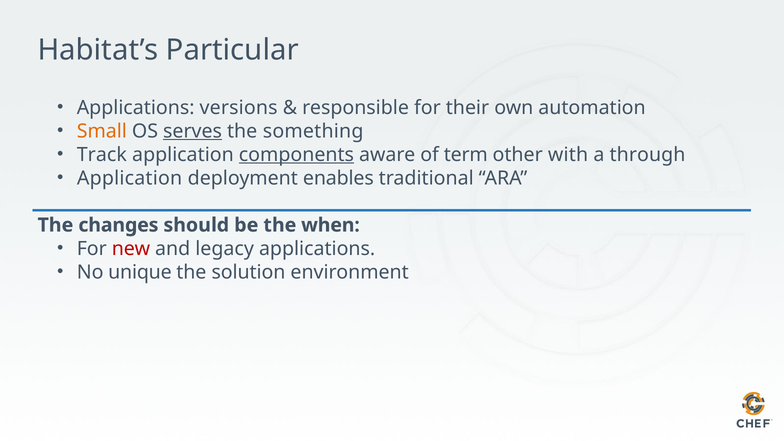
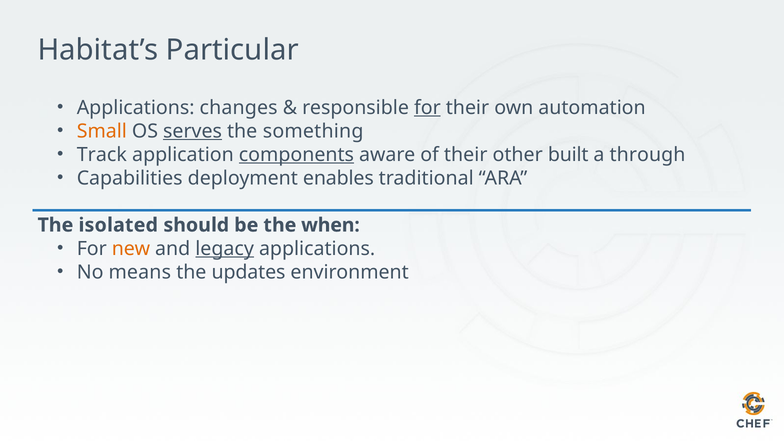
versions: versions -> changes
for at (427, 108) underline: none -> present
of term: term -> their
with: with -> built
Application at (130, 178): Application -> Capabilities
changes: changes -> isolated
new colour: red -> orange
legacy underline: none -> present
unique: unique -> means
solution: solution -> updates
